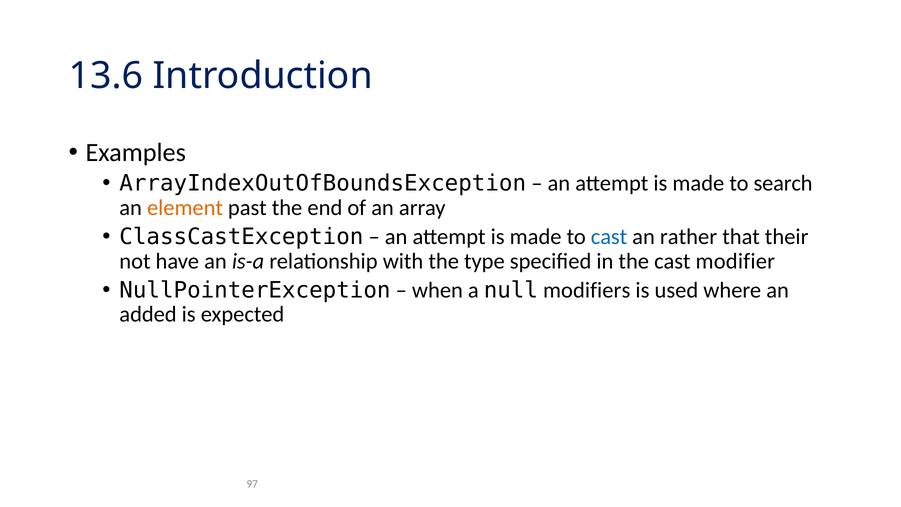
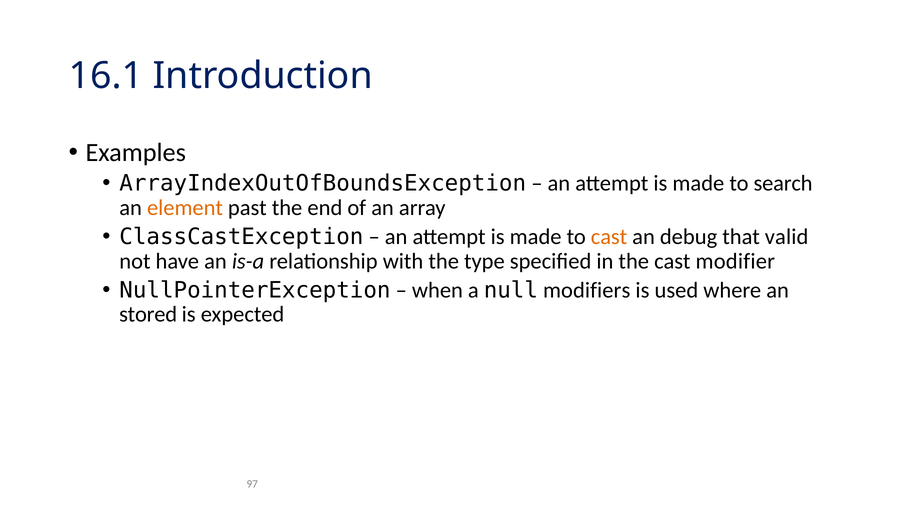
13.6: 13.6 -> 16.1
cast at (609, 237) colour: blue -> orange
rather: rather -> debug
their: their -> valid
added: added -> stored
